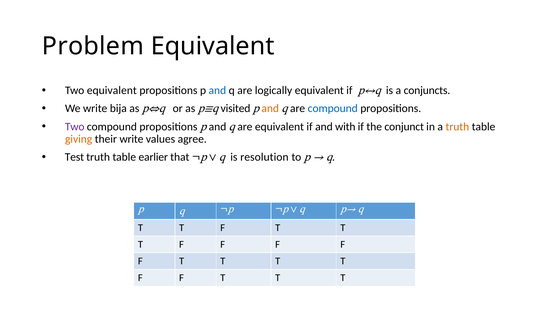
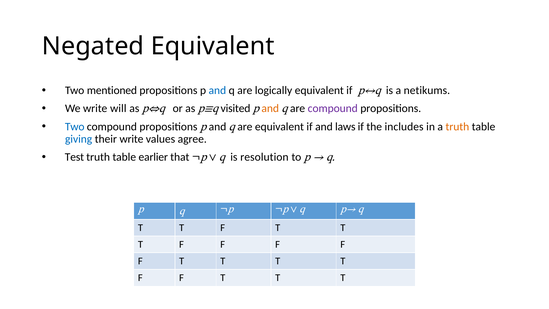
Problem: Problem -> Negated
Two equivalent: equivalent -> mentioned
conjuncts: conjuncts -> netikums
bija: bija -> will
compound at (333, 108) colour: blue -> purple
Two at (75, 127) colour: purple -> blue
with: with -> laws
conjunct: conjunct -> includes
giving colour: orange -> blue
